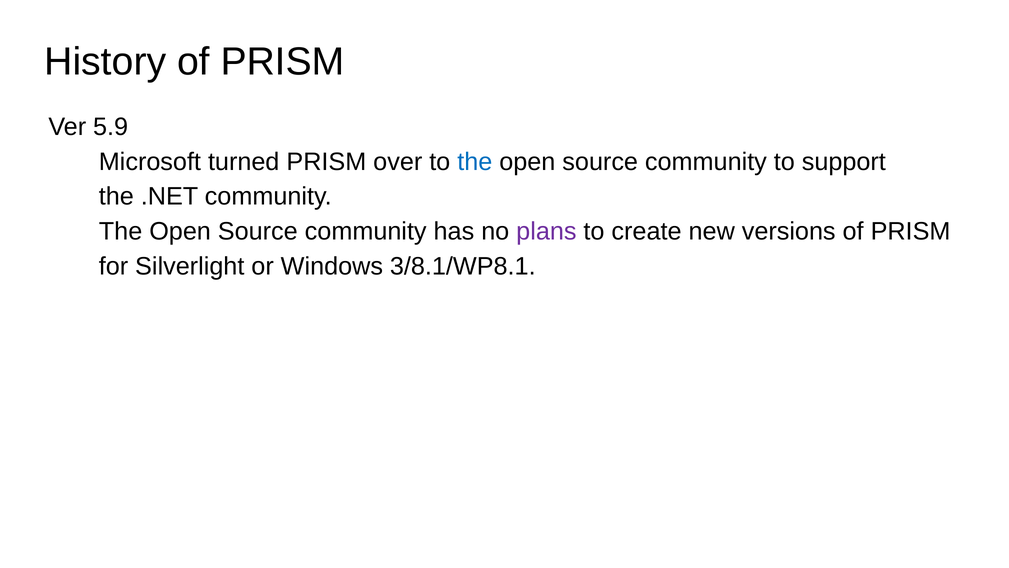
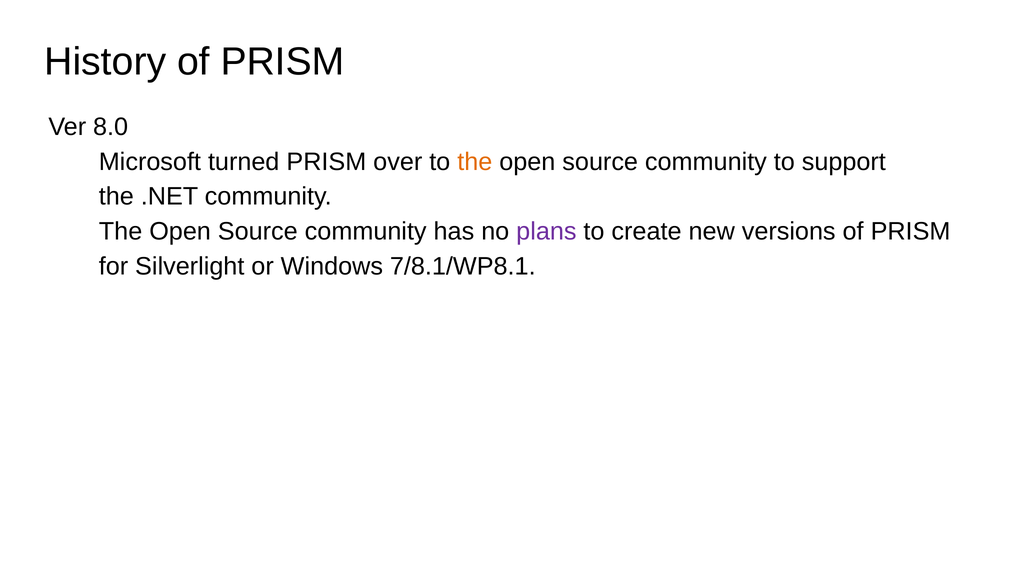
5.9: 5.9 -> 8.0
the at (475, 162) colour: blue -> orange
3/8.1/WP8.1: 3/8.1/WP8.1 -> 7/8.1/WP8.1
